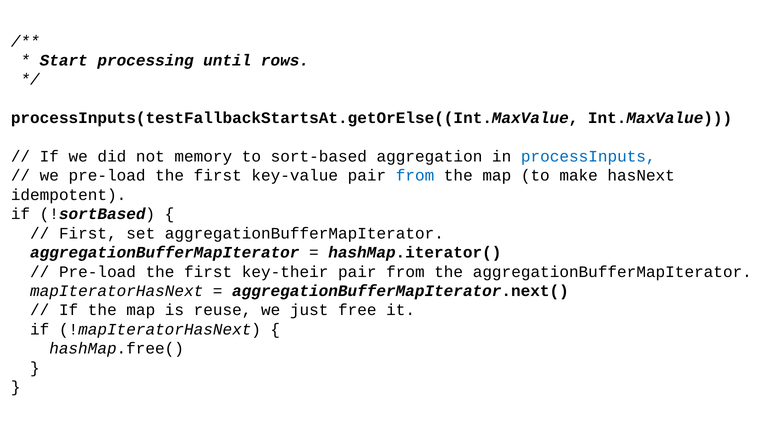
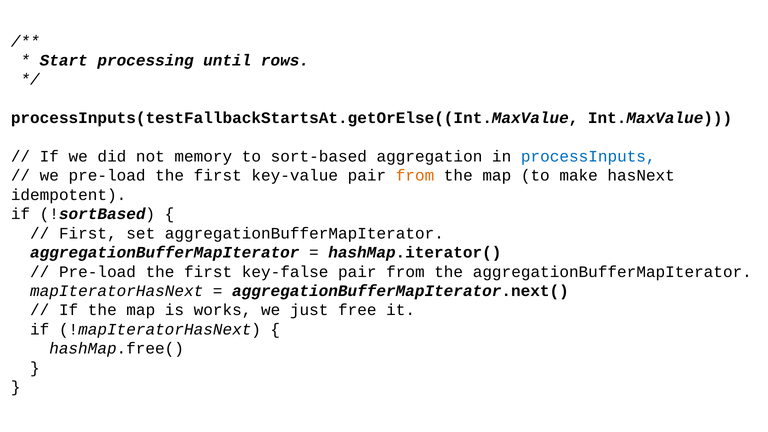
from at (415, 176) colour: blue -> orange
key-their: key-their -> key-false
reuse: reuse -> works
